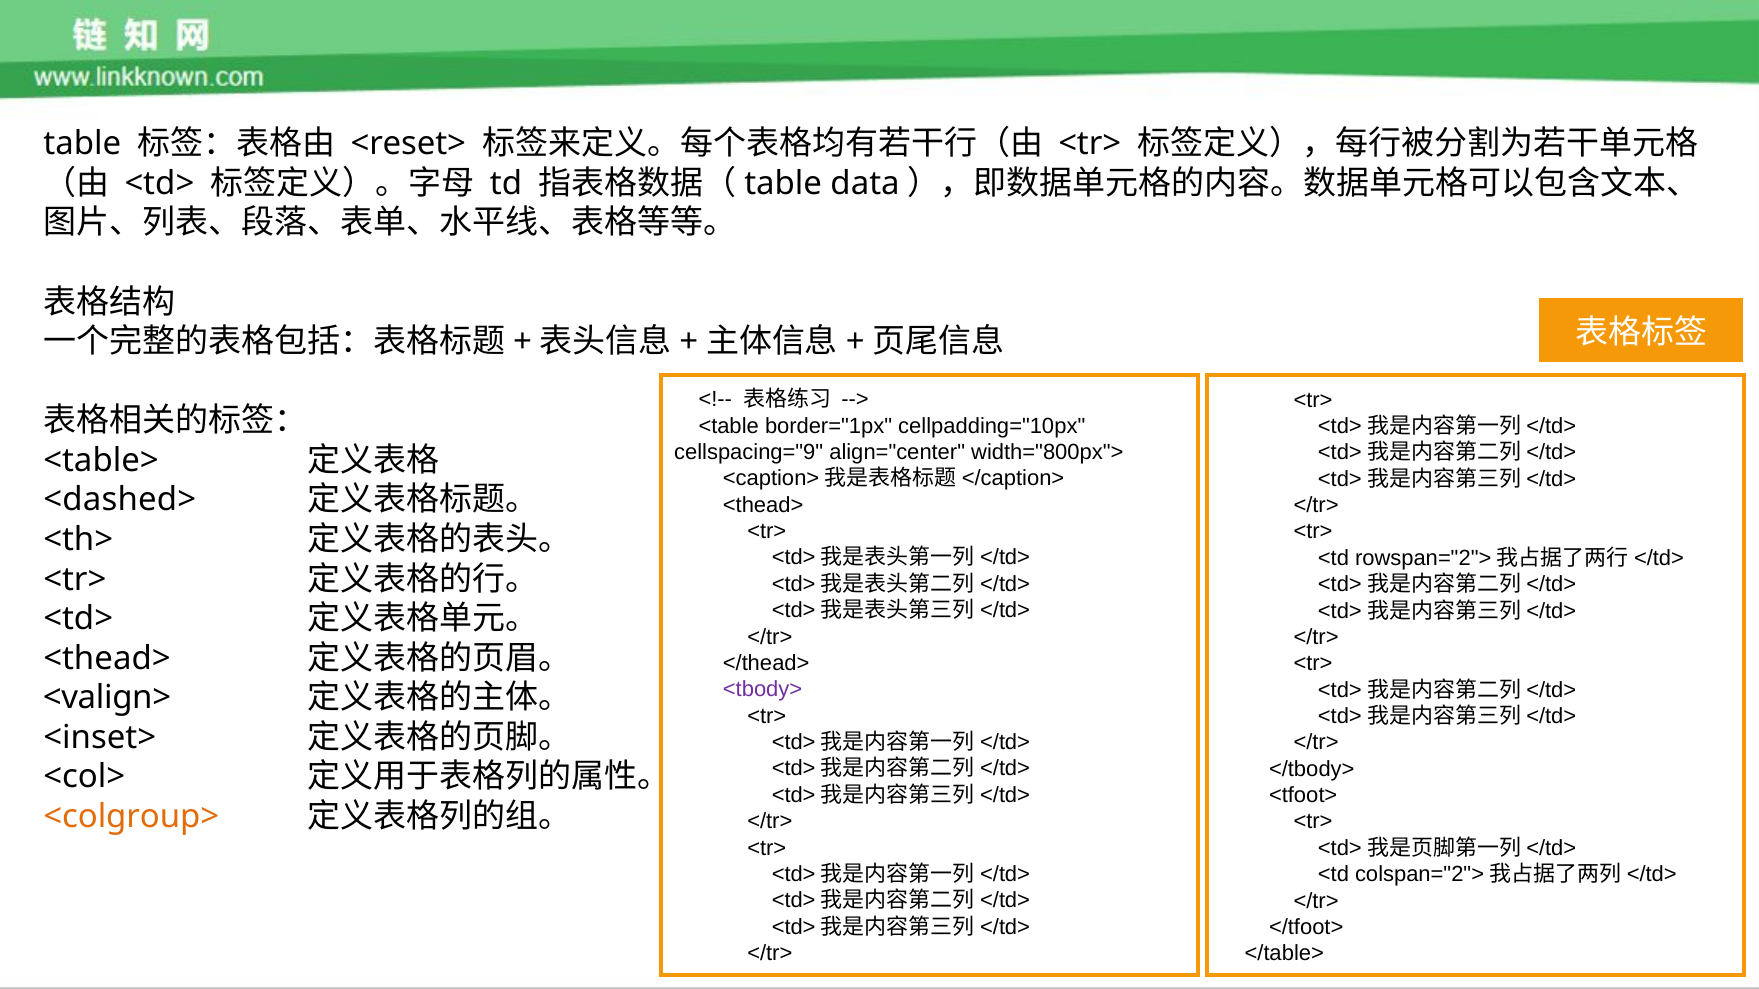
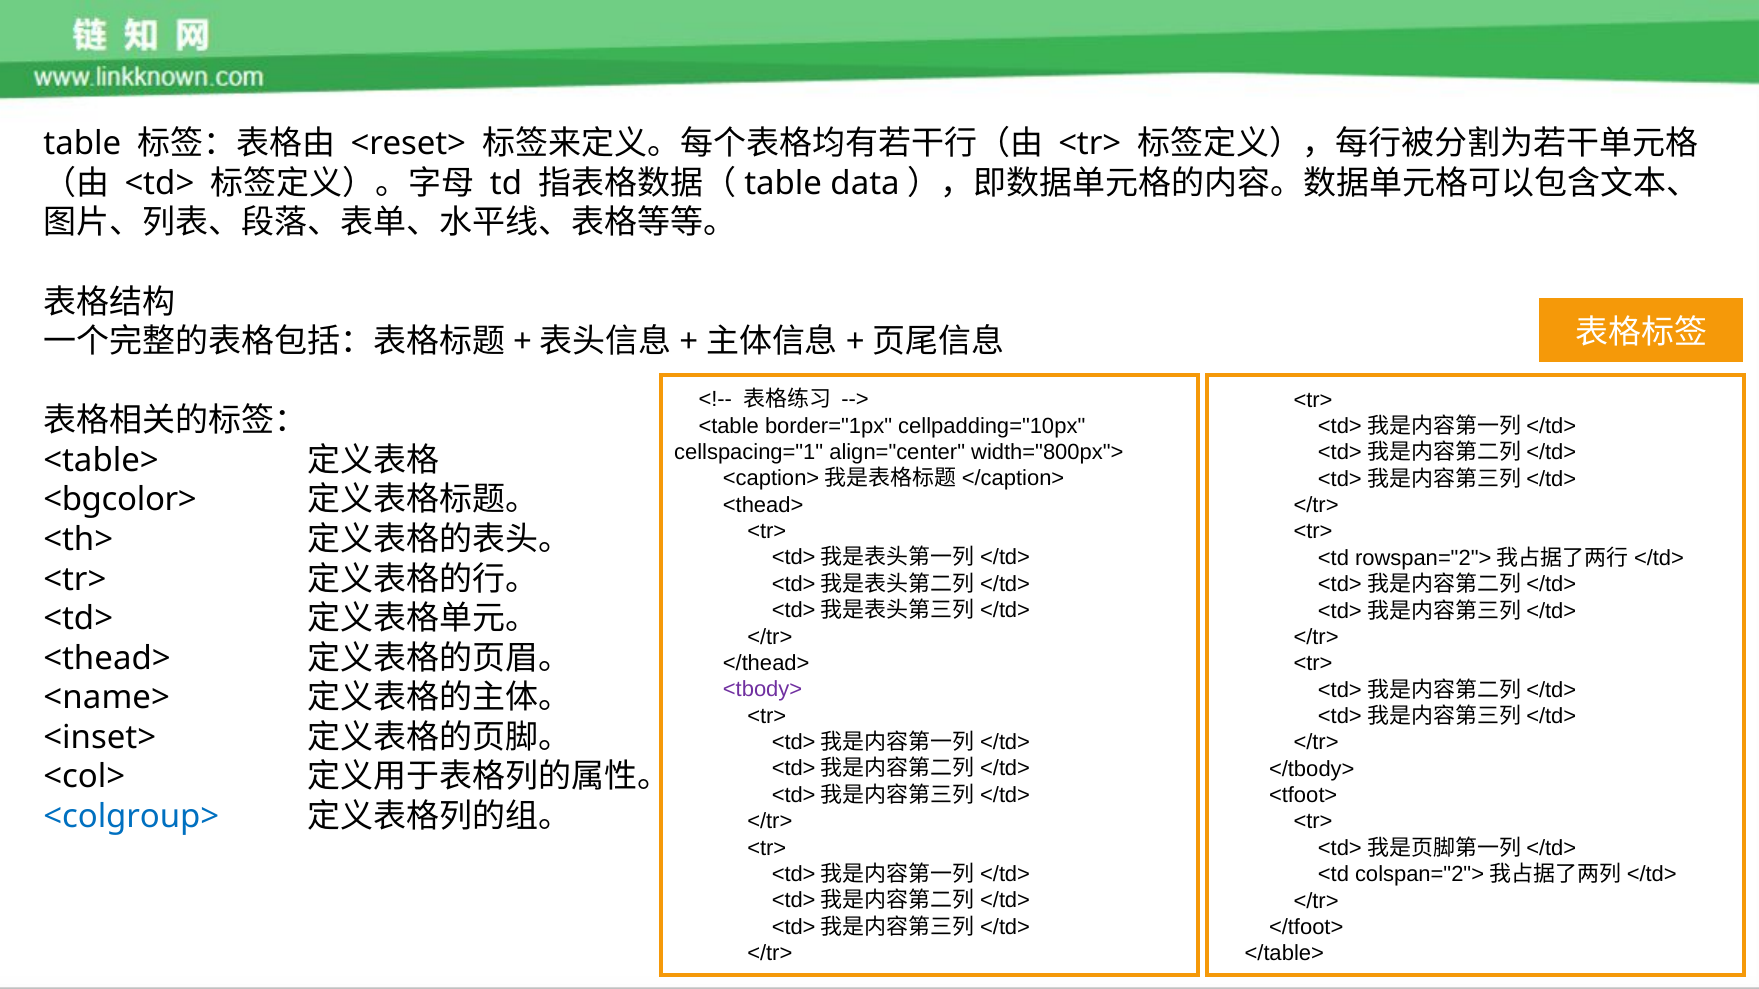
cellspacing="9: cellspacing="9 -> cellspacing="1
<dashed>: <dashed> -> <bgcolor>
<valign>: <valign> -> <name>
<colgroup> colour: orange -> blue
